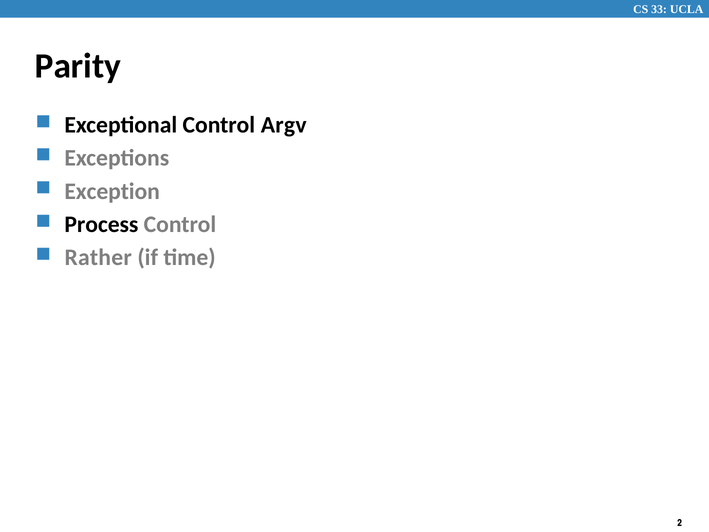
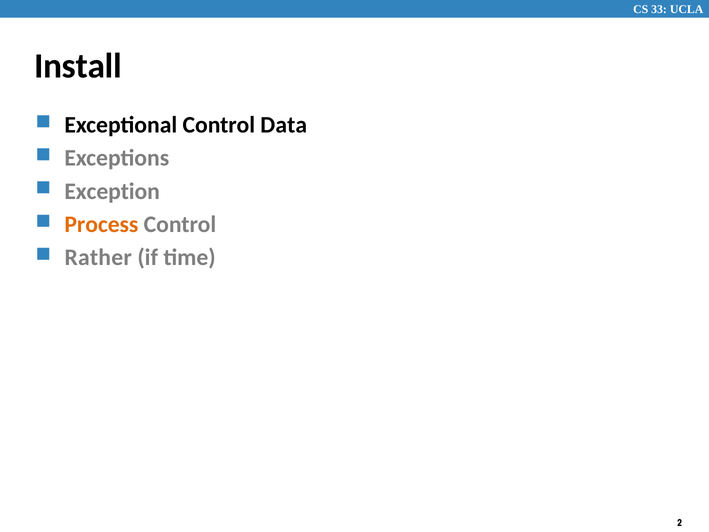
Parity: Parity -> Install
Argv: Argv -> Data
Process colour: black -> orange
